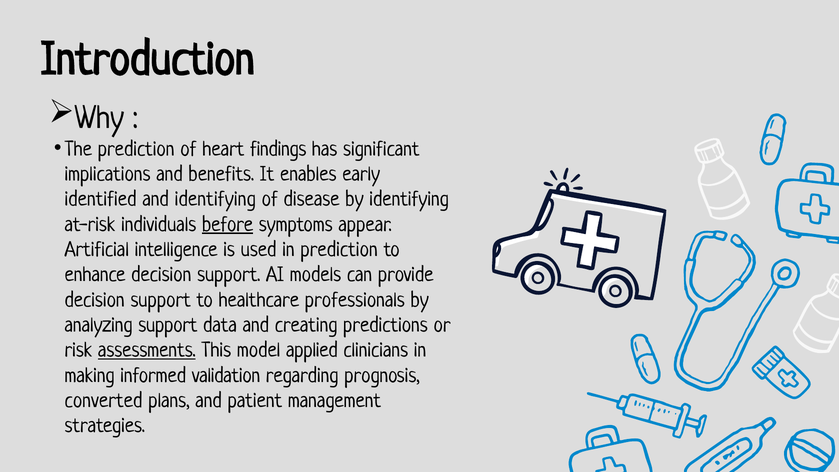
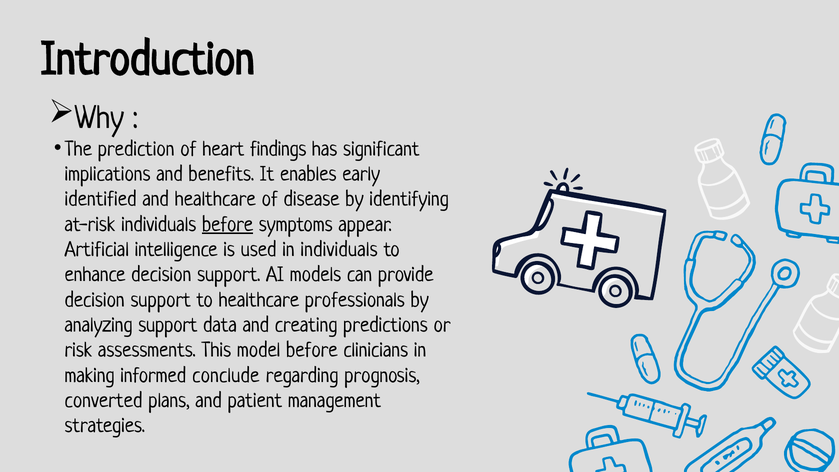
and identifying: identifying -> healthcare
in prediction: prediction -> individuals
assessments underline: present -> none
model applied: applied -> before
validation: validation -> conclude
